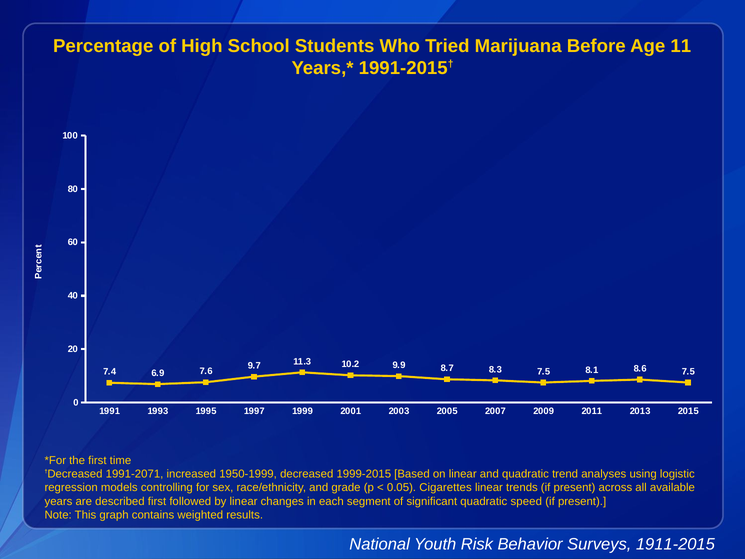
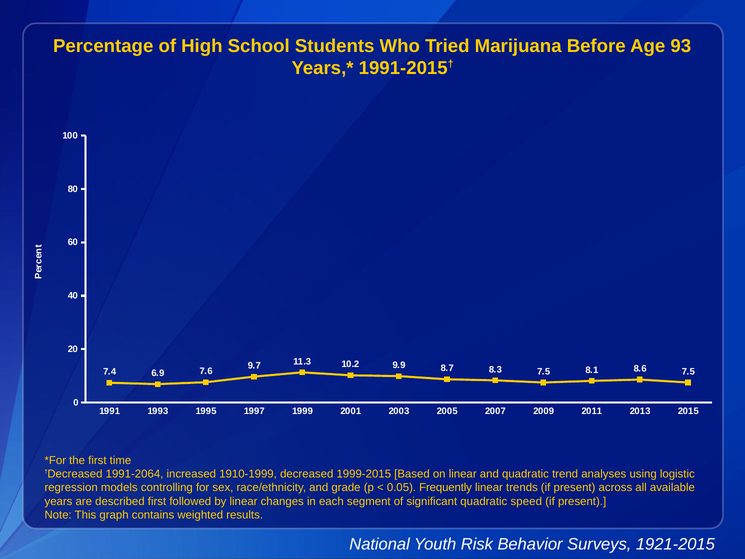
11: 11 -> 93
1991-2071: 1991-2071 -> 1991-2064
1950-1999: 1950-1999 -> 1910-1999
Cigarettes: Cigarettes -> Frequently
1911-2015: 1911-2015 -> 1921-2015
